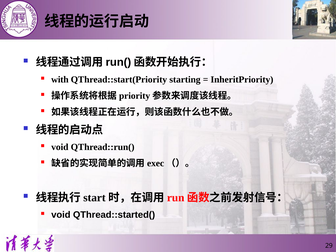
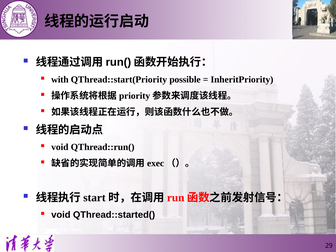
starting: starting -> possible
